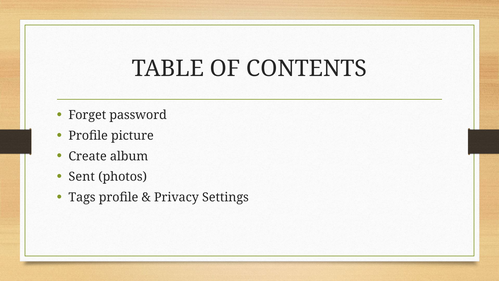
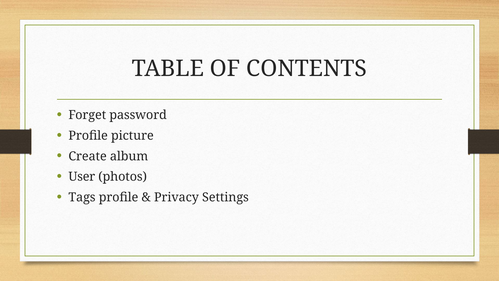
Sent: Sent -> User
